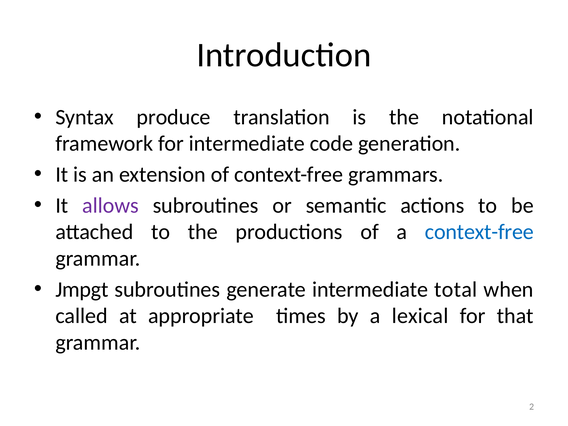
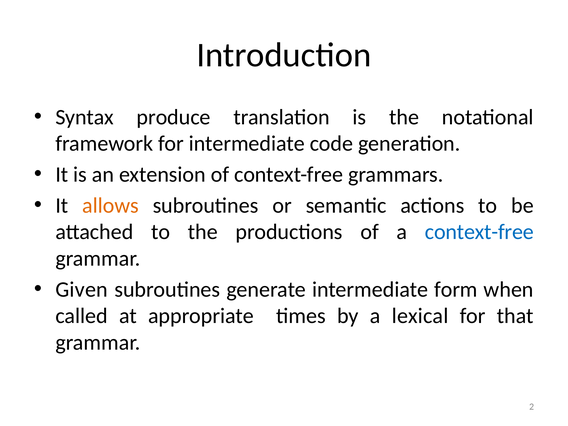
allows colour: purple -> orange
Jmpgt: Jmpgt -> Given
total: total -> form
